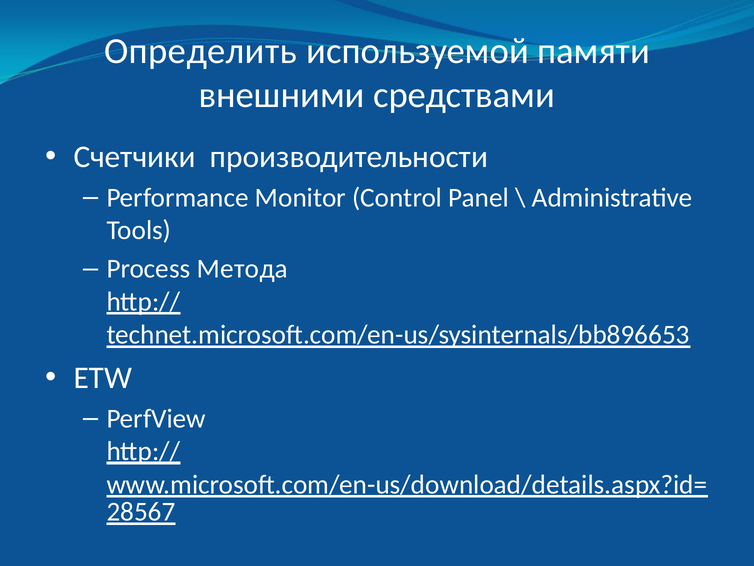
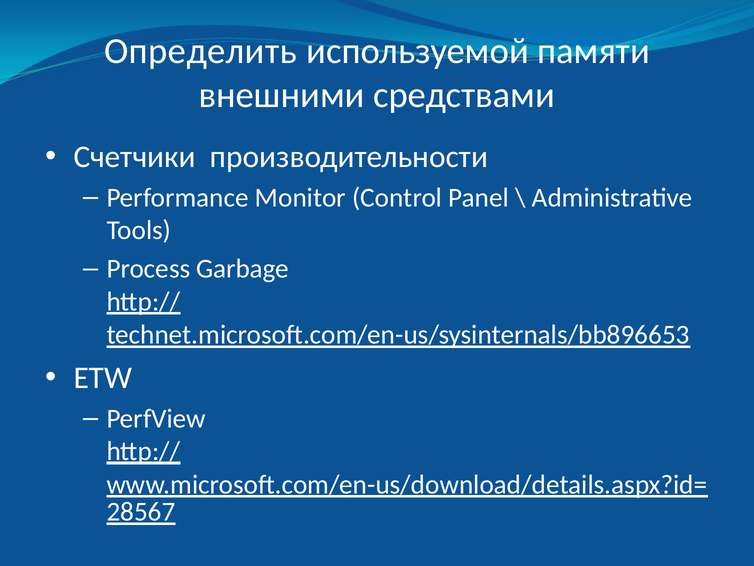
Метода: Метода -> Garbage
